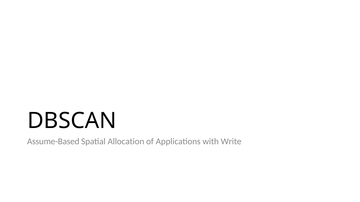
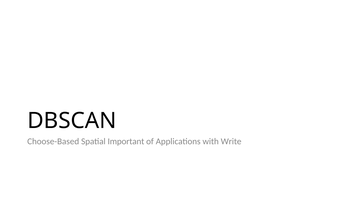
Assume-Based: Assume-Based -> Choose-Based
Allocation: Allocation -> Important
